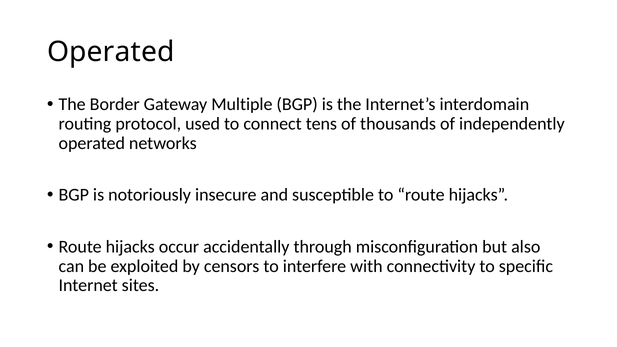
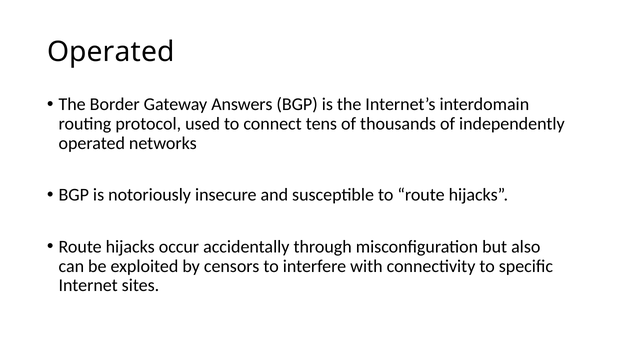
Multiple: Multiple -> Answers
